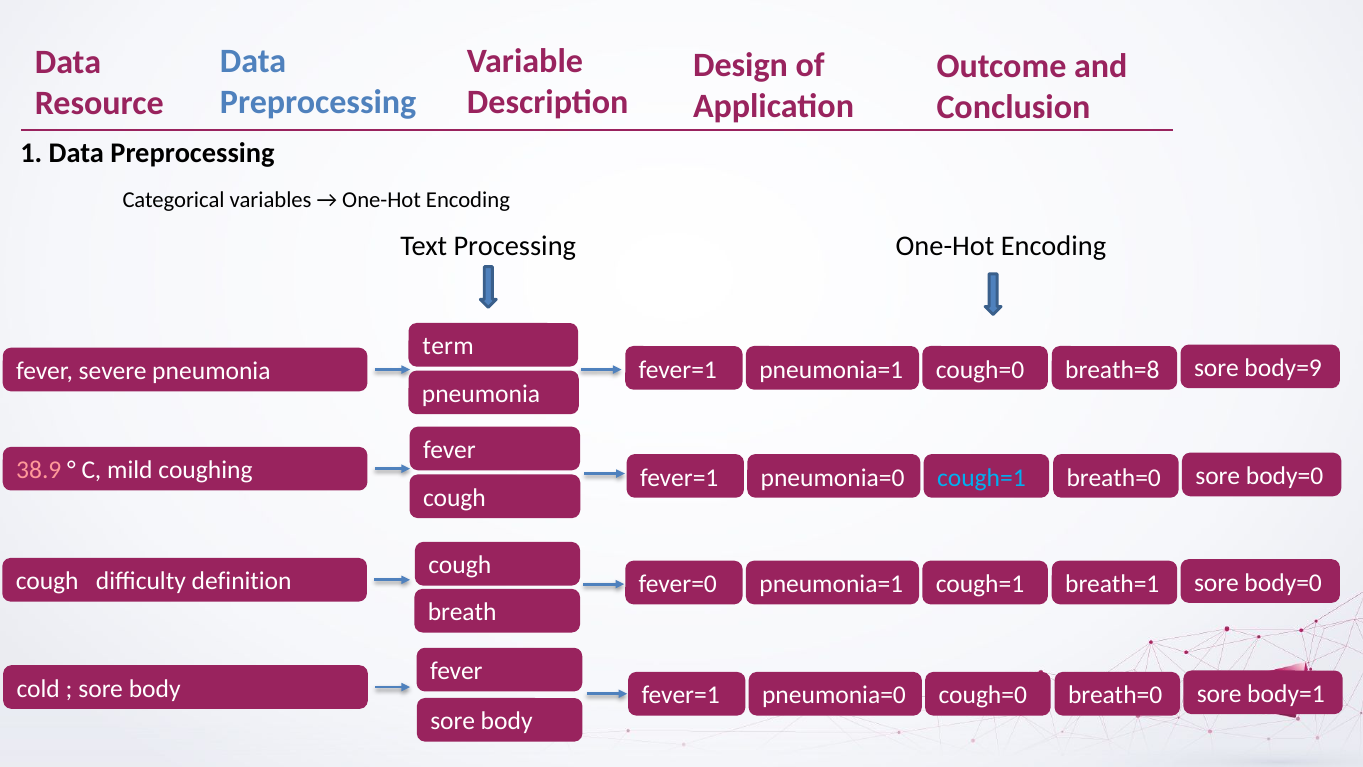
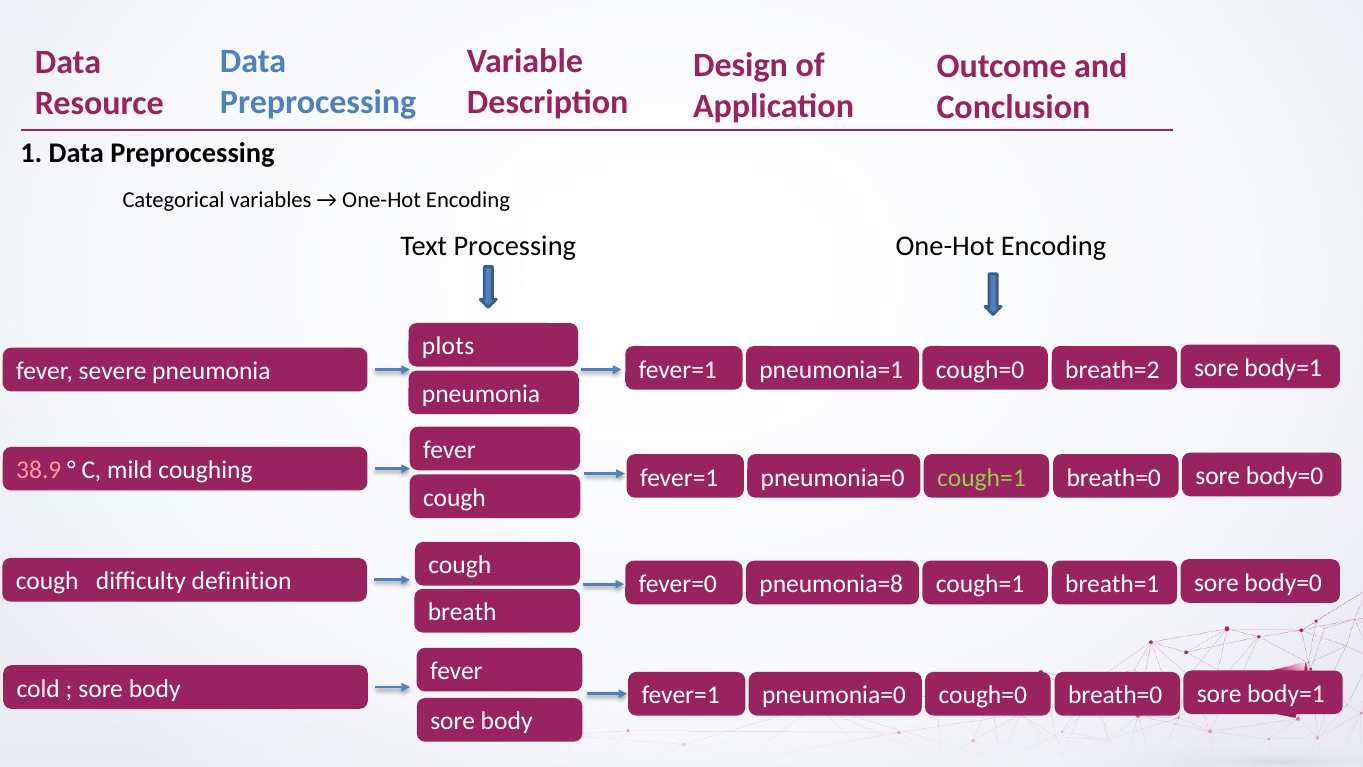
term: term -> plots
breath=8: breath=8 -> breath=2
body=9 at (1283, 368): body=9 -> body=1
cough=1 at (981, 477) colour: light blue -> light green
fever=0 pneumonia=1: pneumonia=1 -> pneumonia=8
